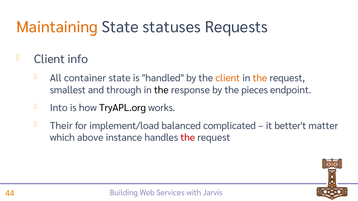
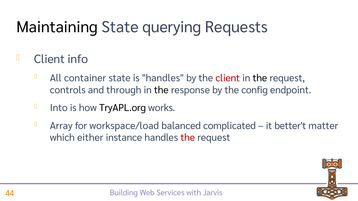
Maintaining colour: orange -> black
statuses: statuses -> querying
is handled: handled -> handles
client at (228, 78) colour: orange -> red
the at (260, 78) colour: orange -> black
smallest: smallest -> controls
pieces: pieces -> config
Their: Their -> Array
implement/load: implement/load -> workspace/load
above: above -> either
